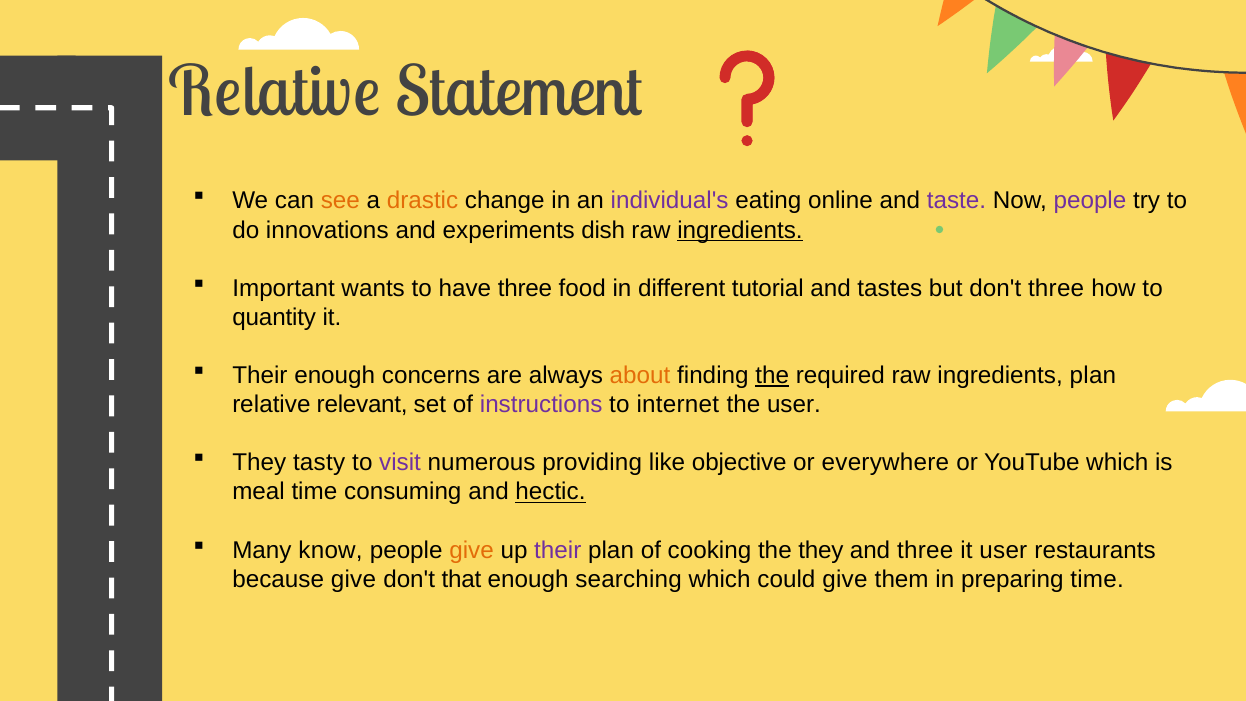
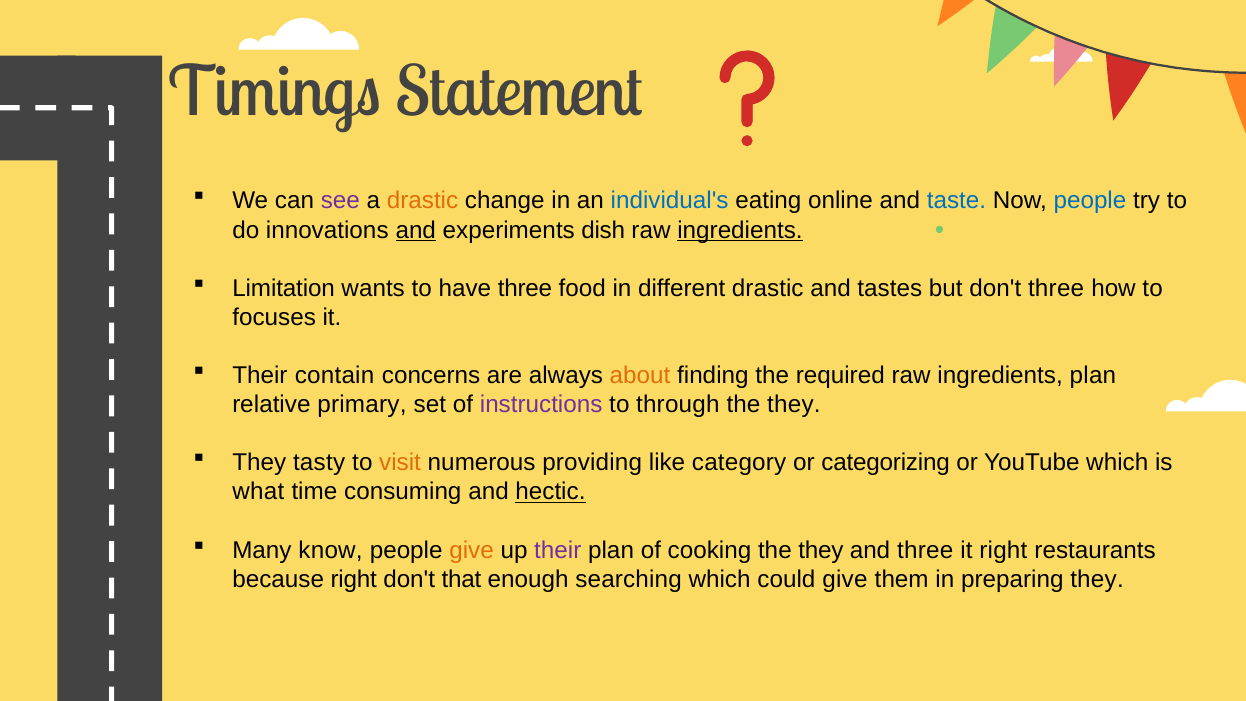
Relative at (275, 93): Relative -> Timings
see colour: orange -> purple
individual's colour: purple -> blue
taste colour: purple -> blue
people at (1090, 201) colour: purple -> blue
and at (416, 230) underline: none -> present
Important: Important -> Limitation
different tutorial: tutorial -> drastic
quantity: quantity -> focuses
Their enough: enough -> contain
the at (772, 375) underline: present -> none
relevant: relevant -> primary
internet: internet -> through
user at (794, 405): user -> they
visit colour: purple -> orange
objective: objective -> category
everywhere: everywhere -> categorizing
meal: meal -> what
it user: user -> right
because give: give -> right
preparing time: time -> they
